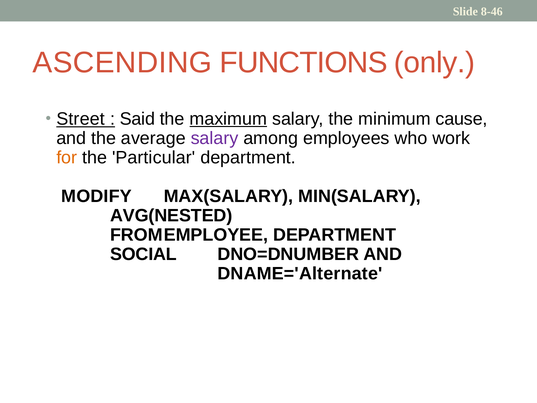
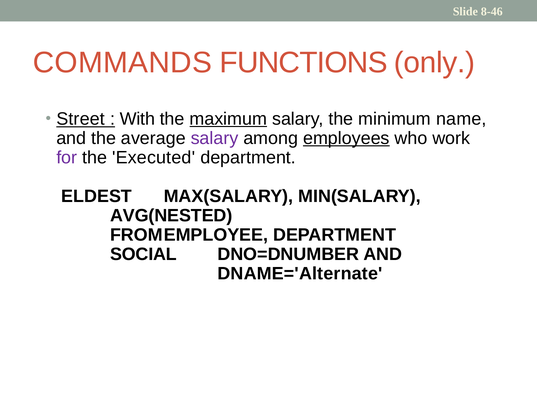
ASCENDING: ASCENDING -> COMMANDS
Said: Said -> With
cause: cause -> name
employees underline: none -> present
for colour: orange -> purple
Particular: Particular -> Executed
MODIFY: MODIFY -> ELDEST
